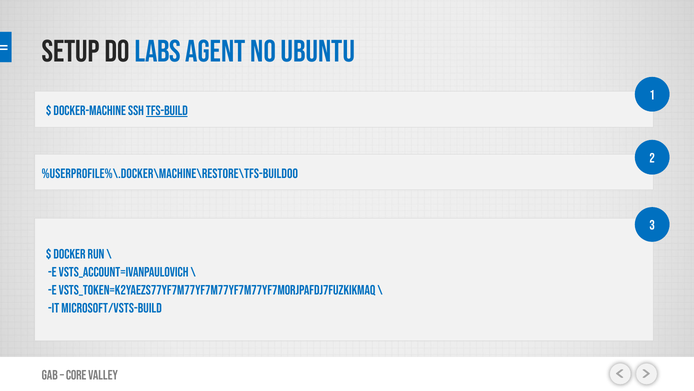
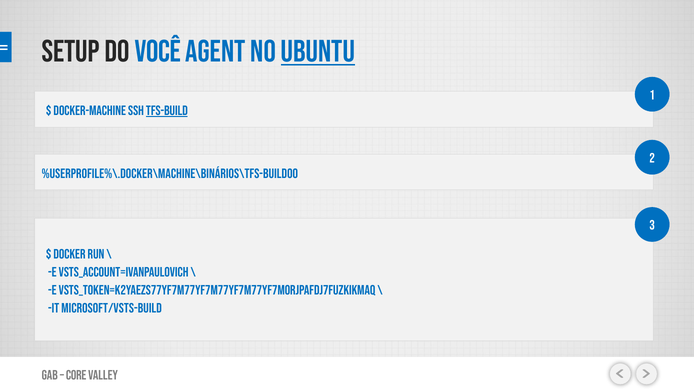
LABS: LABS -> VOCÊ
Ubuntu underline: none -> present
%userprofile%\.docker\machine\restore\tfs-build00: %userprofile%\.docker\machine\restore\tfs-build00 -> %userprofile%\.docker\machine\binários\tfs-build00
